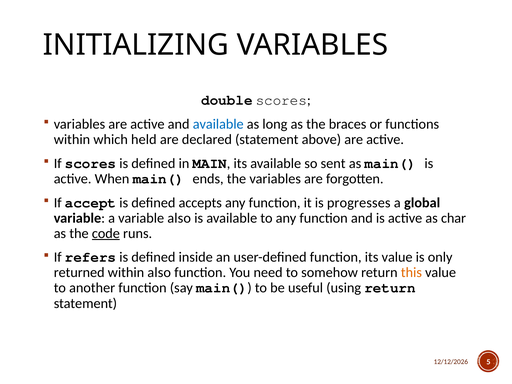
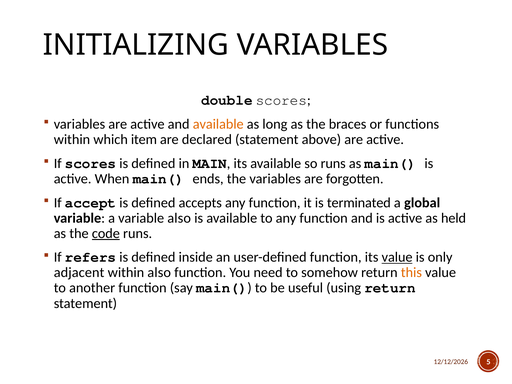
available at (218, 124) colour: blue -> orange
held: held -> item
so sent: sent -> runs
progresses: progresses -> terminated
char: char -> held
value at (397, 257) underline: none -> present
returned: returned -> adjacent
